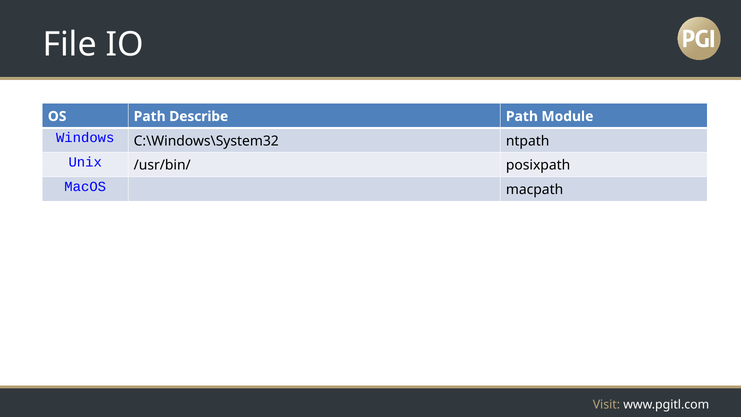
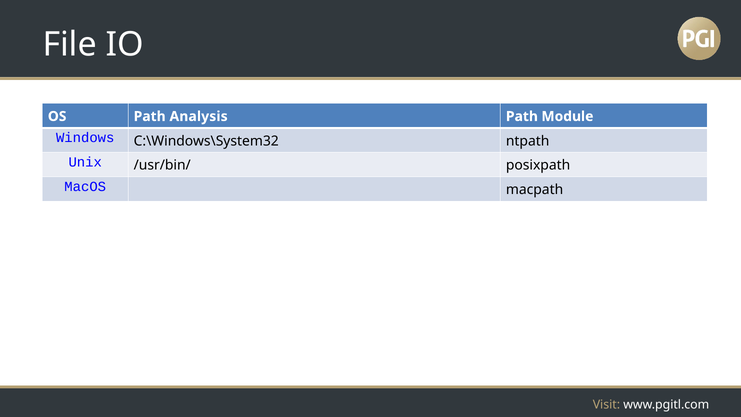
Describe: Describe -> Analysis
